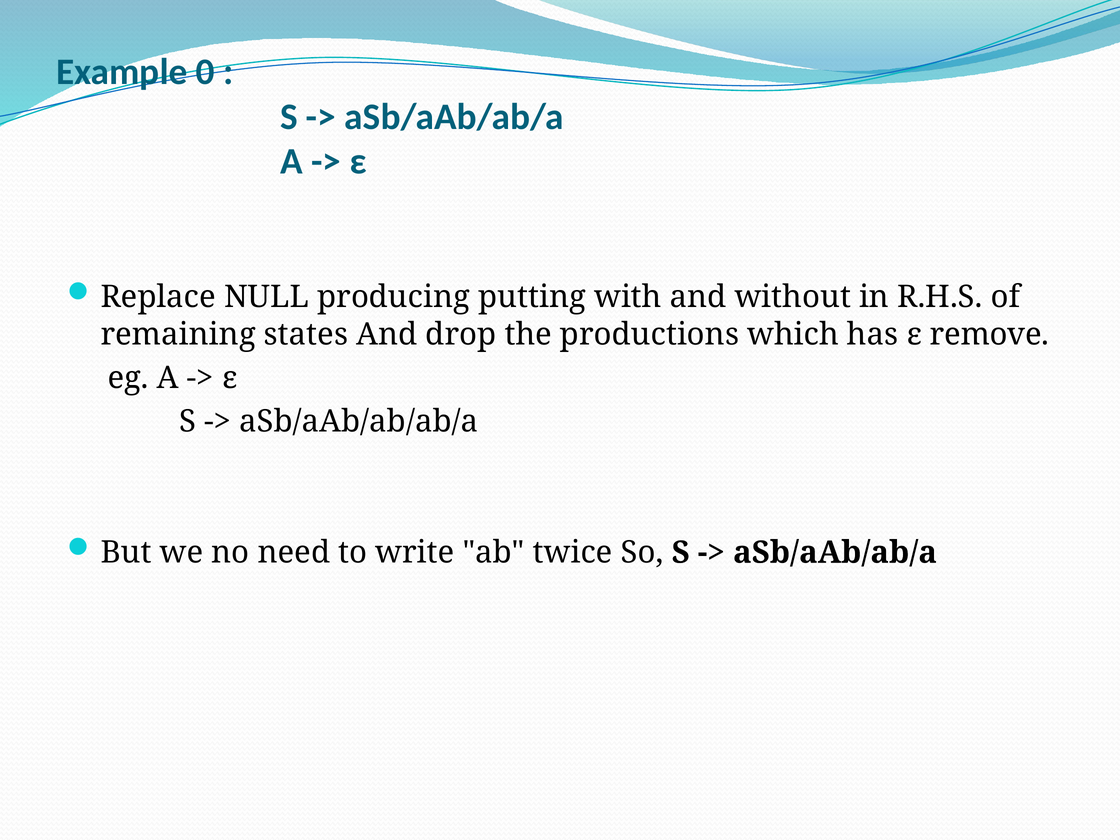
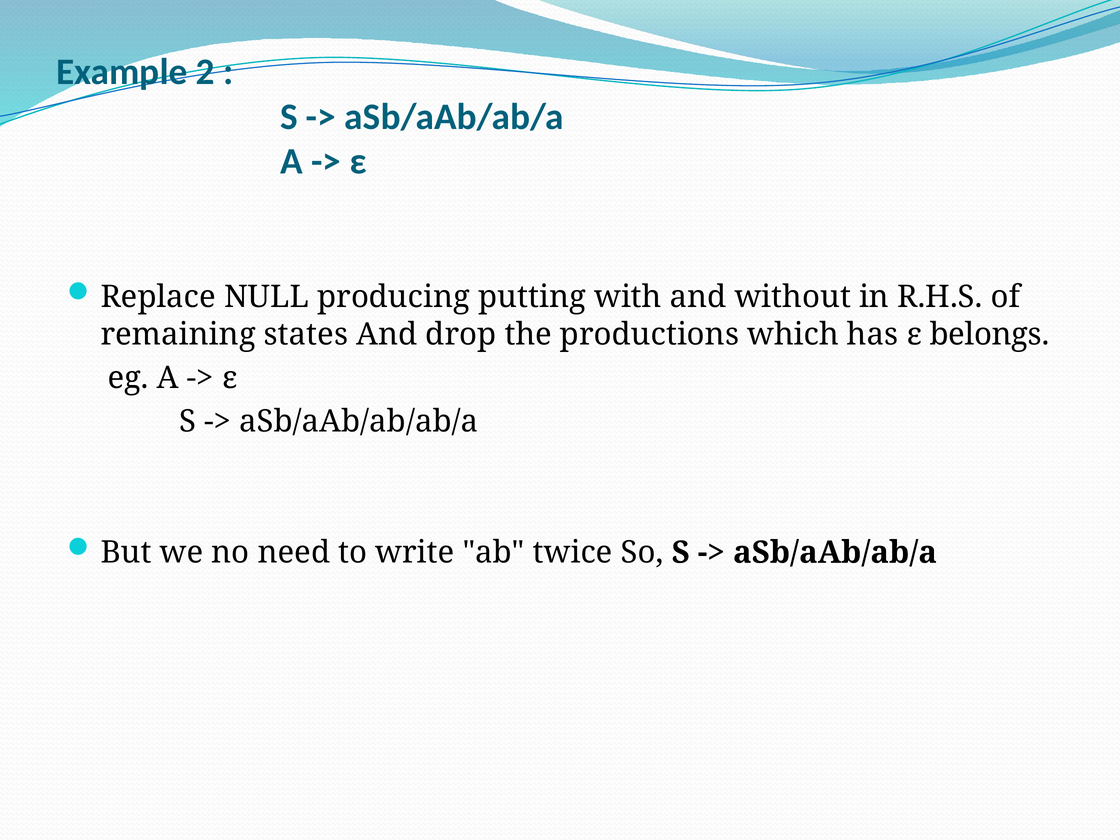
0: 0 -> 2
remove: remove -> belongs
